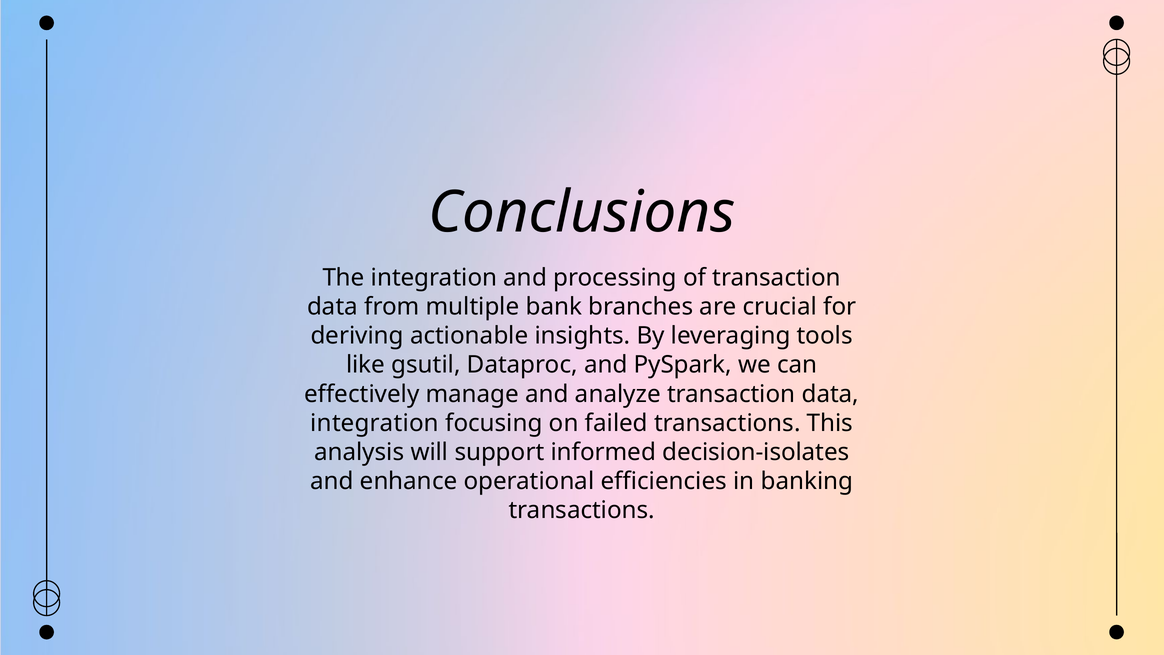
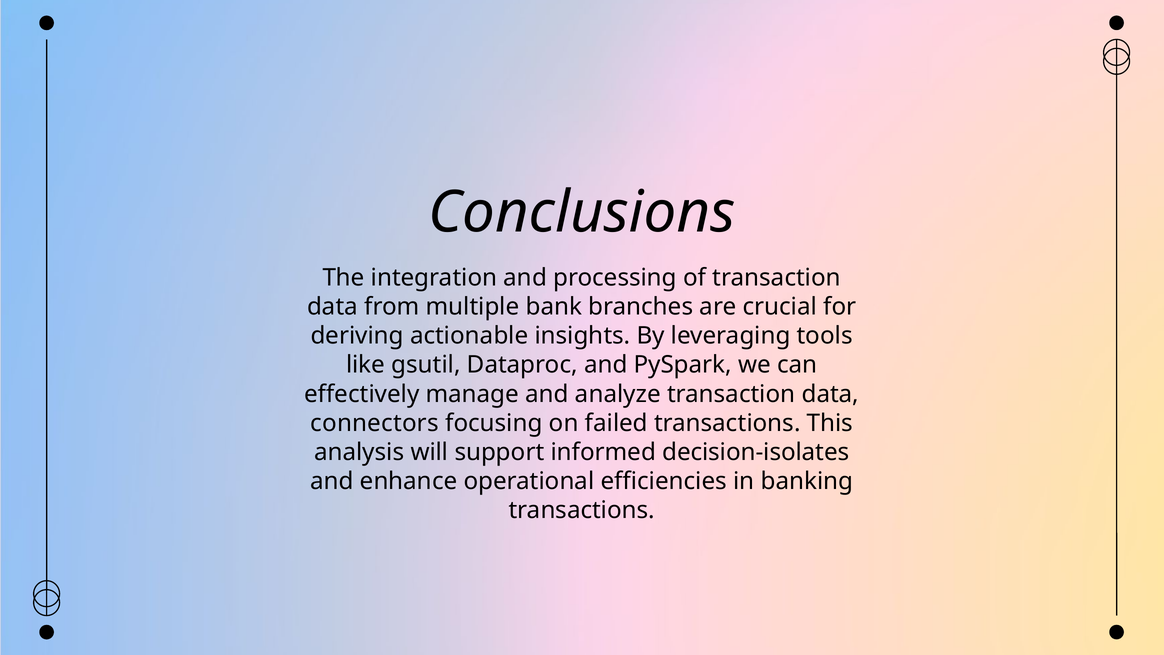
integration at (375, 423): integration -> connectors
